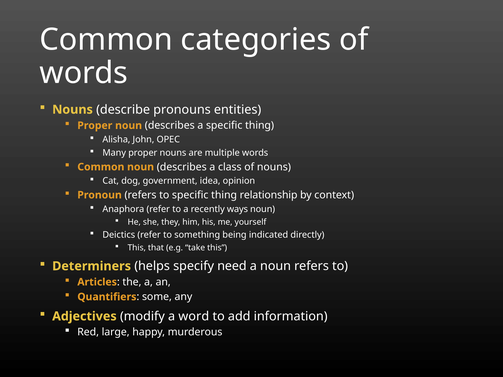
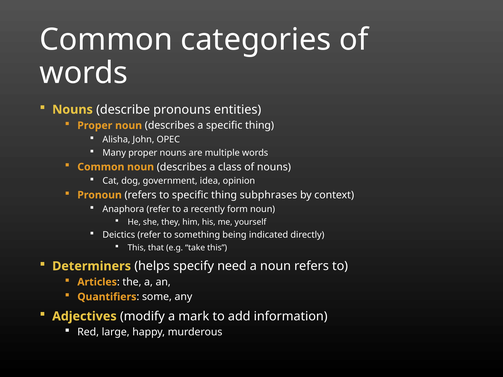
relationship: relationship -> subphrases
ways: ways -> form
word: word -> mark
